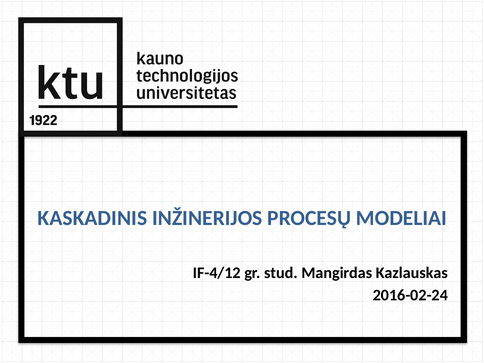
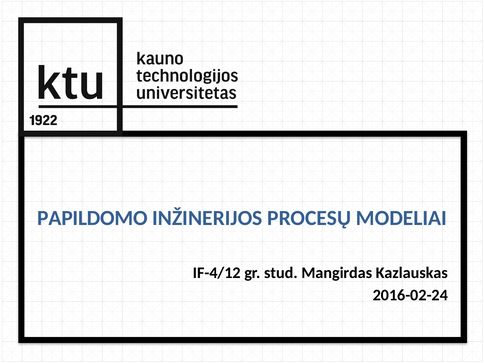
KASKADINIS: KASKADINIS -> PAPILDOMO
